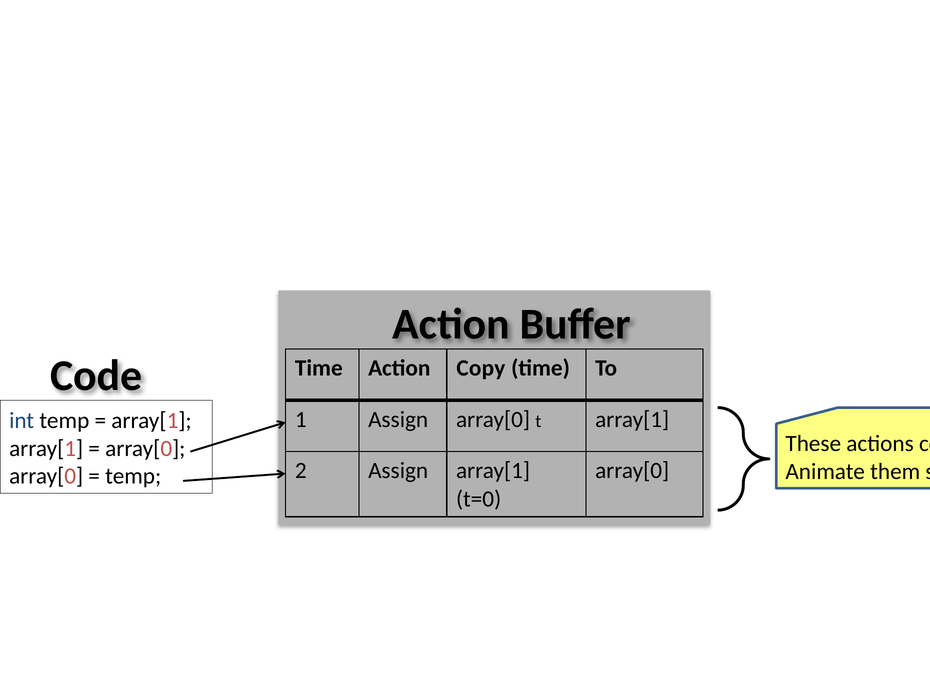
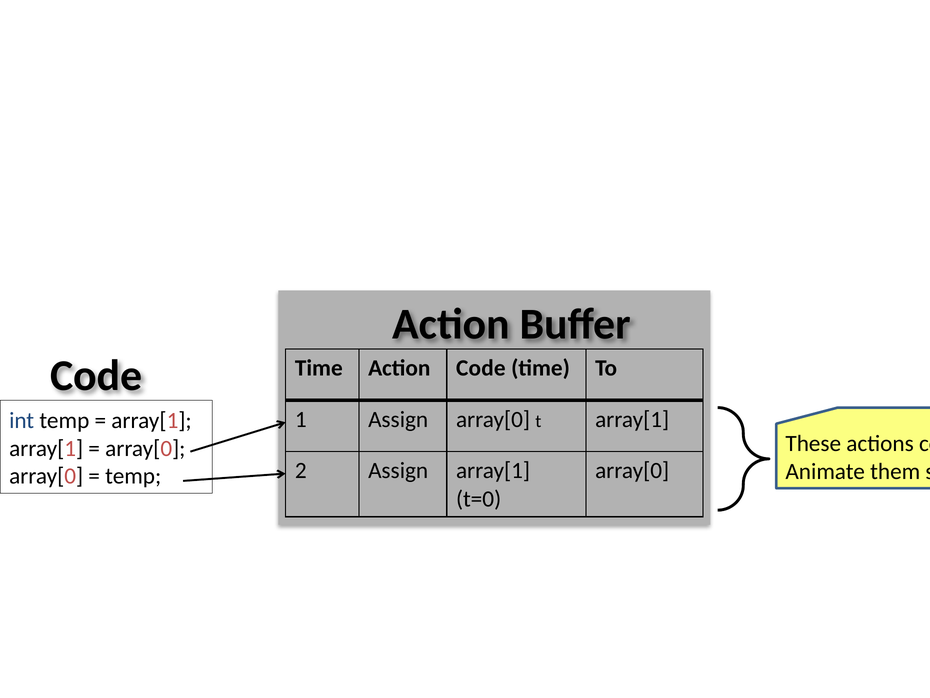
Action Copy: Copy -> Code
